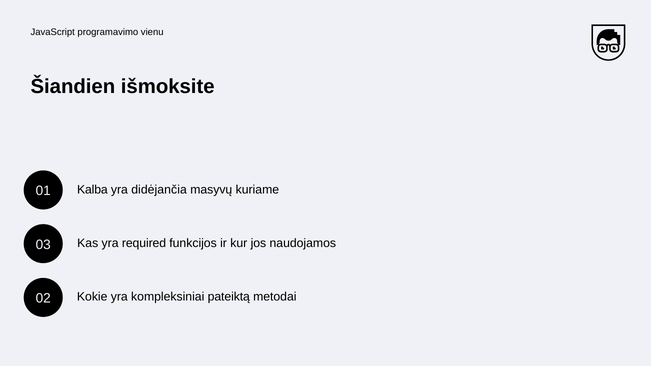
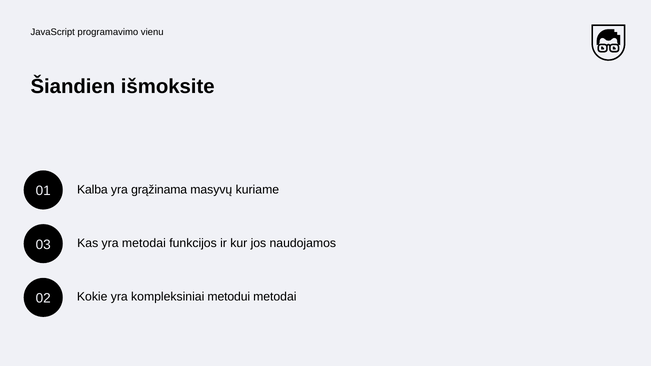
didėjančia: didėjančia -> grąžinama
yra required: required -> metodai
pateiktą: pateiktą -> metodui
